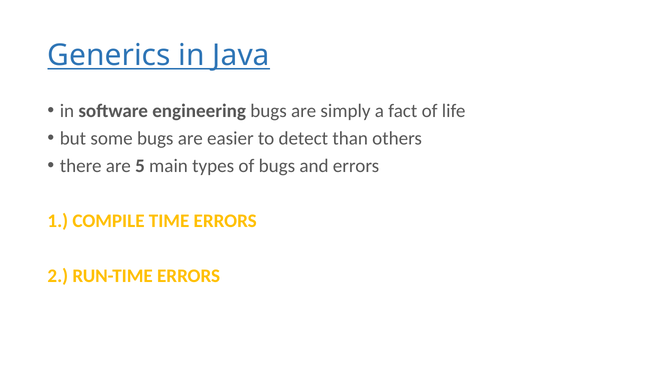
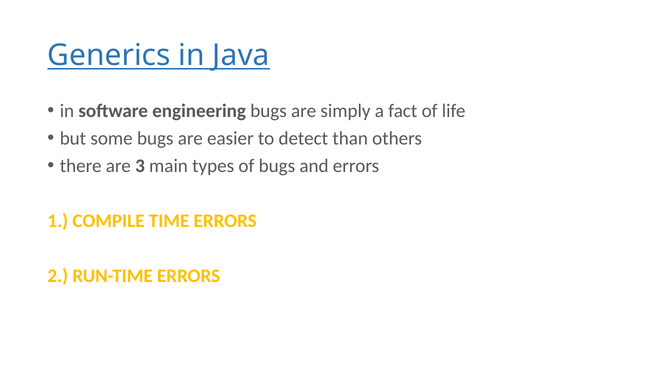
5: 5 -> 3
